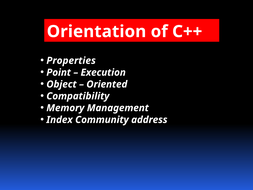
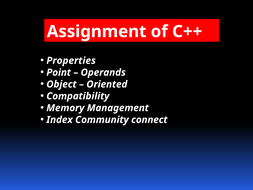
Orientation: Orientation -> Assignment
Execution: Execution -> Operands
address: address -> connect
